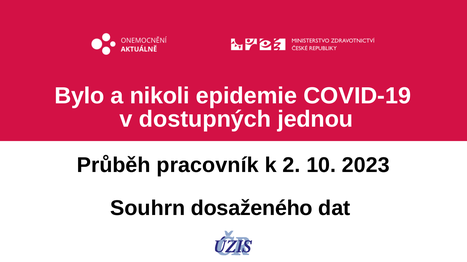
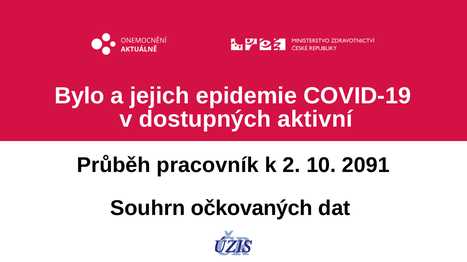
nikoli: nikoli -> jejich
jednou: jednou -> aktivní
2023: 2023 -> 2091
dosaženého: dosaženého -> očkovaných
